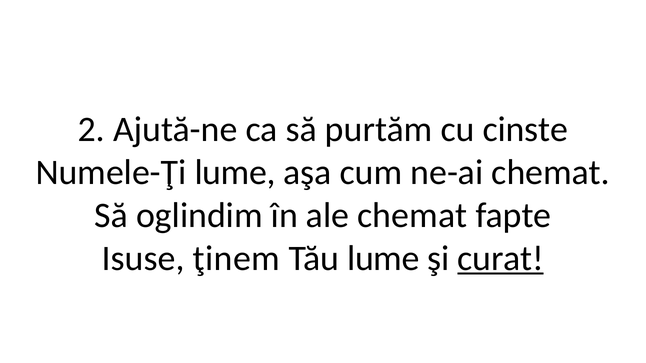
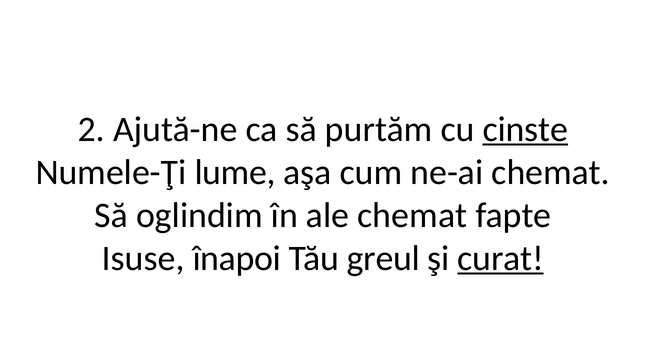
cinste underline: none -> present
ţinem: ţinem -> înapoi
Tău lume: lume -> greul
